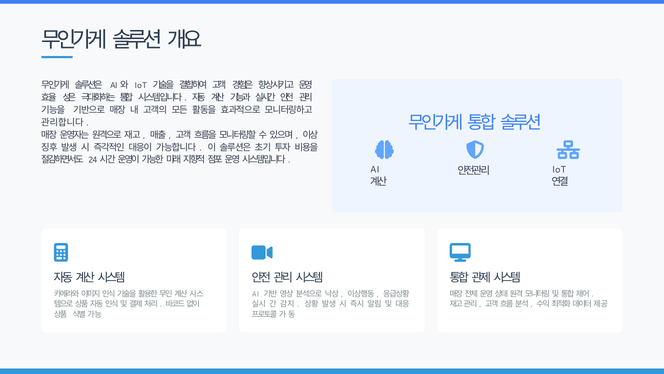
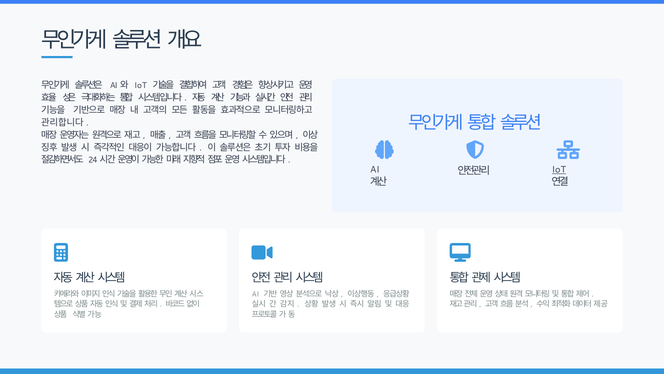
IoT at (559, 170) underline: none -> present
